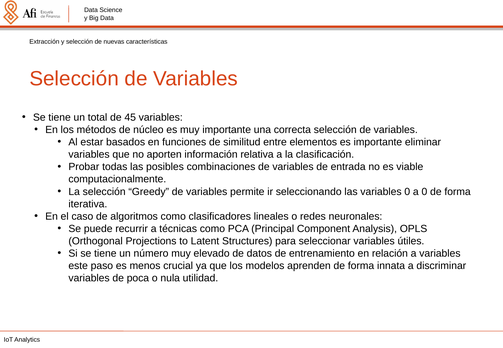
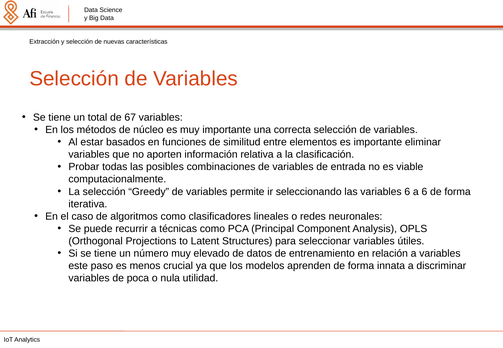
45: 45 -> 67
variables 0: 0 -> 6
a 0: 0 -> 6
